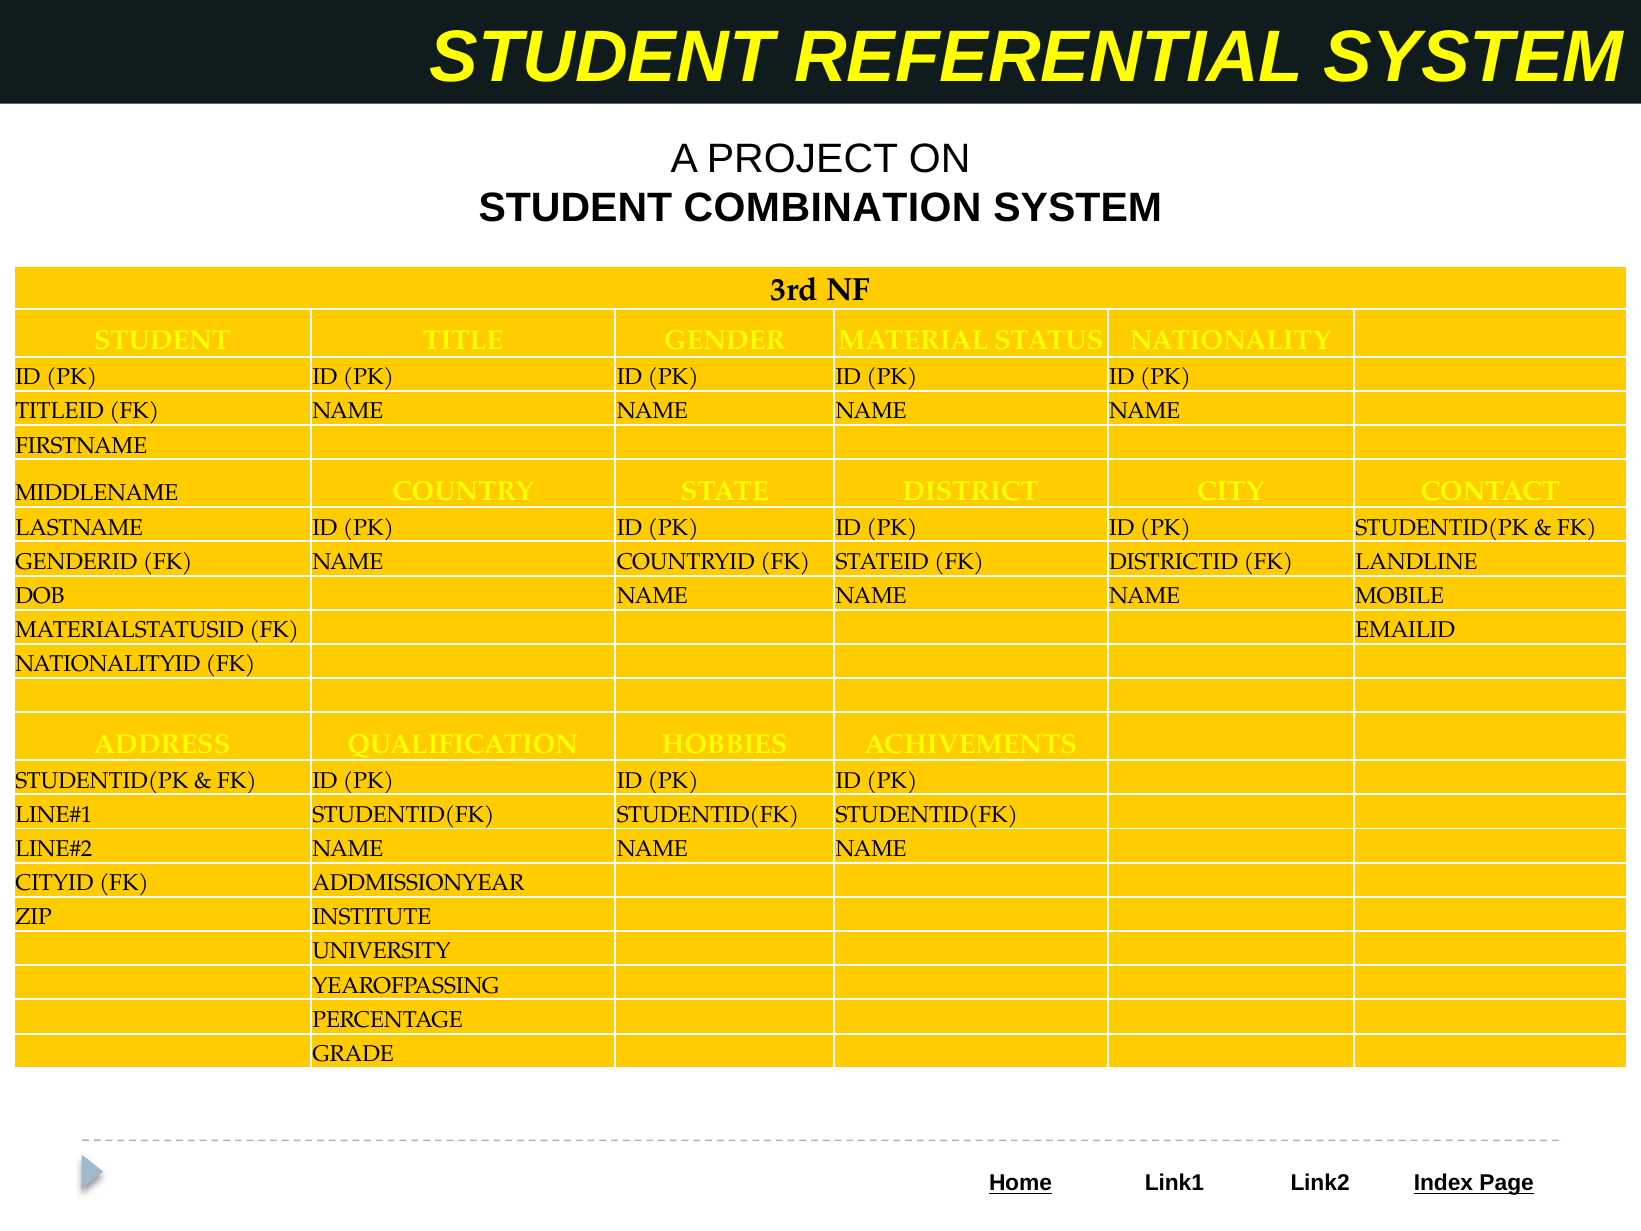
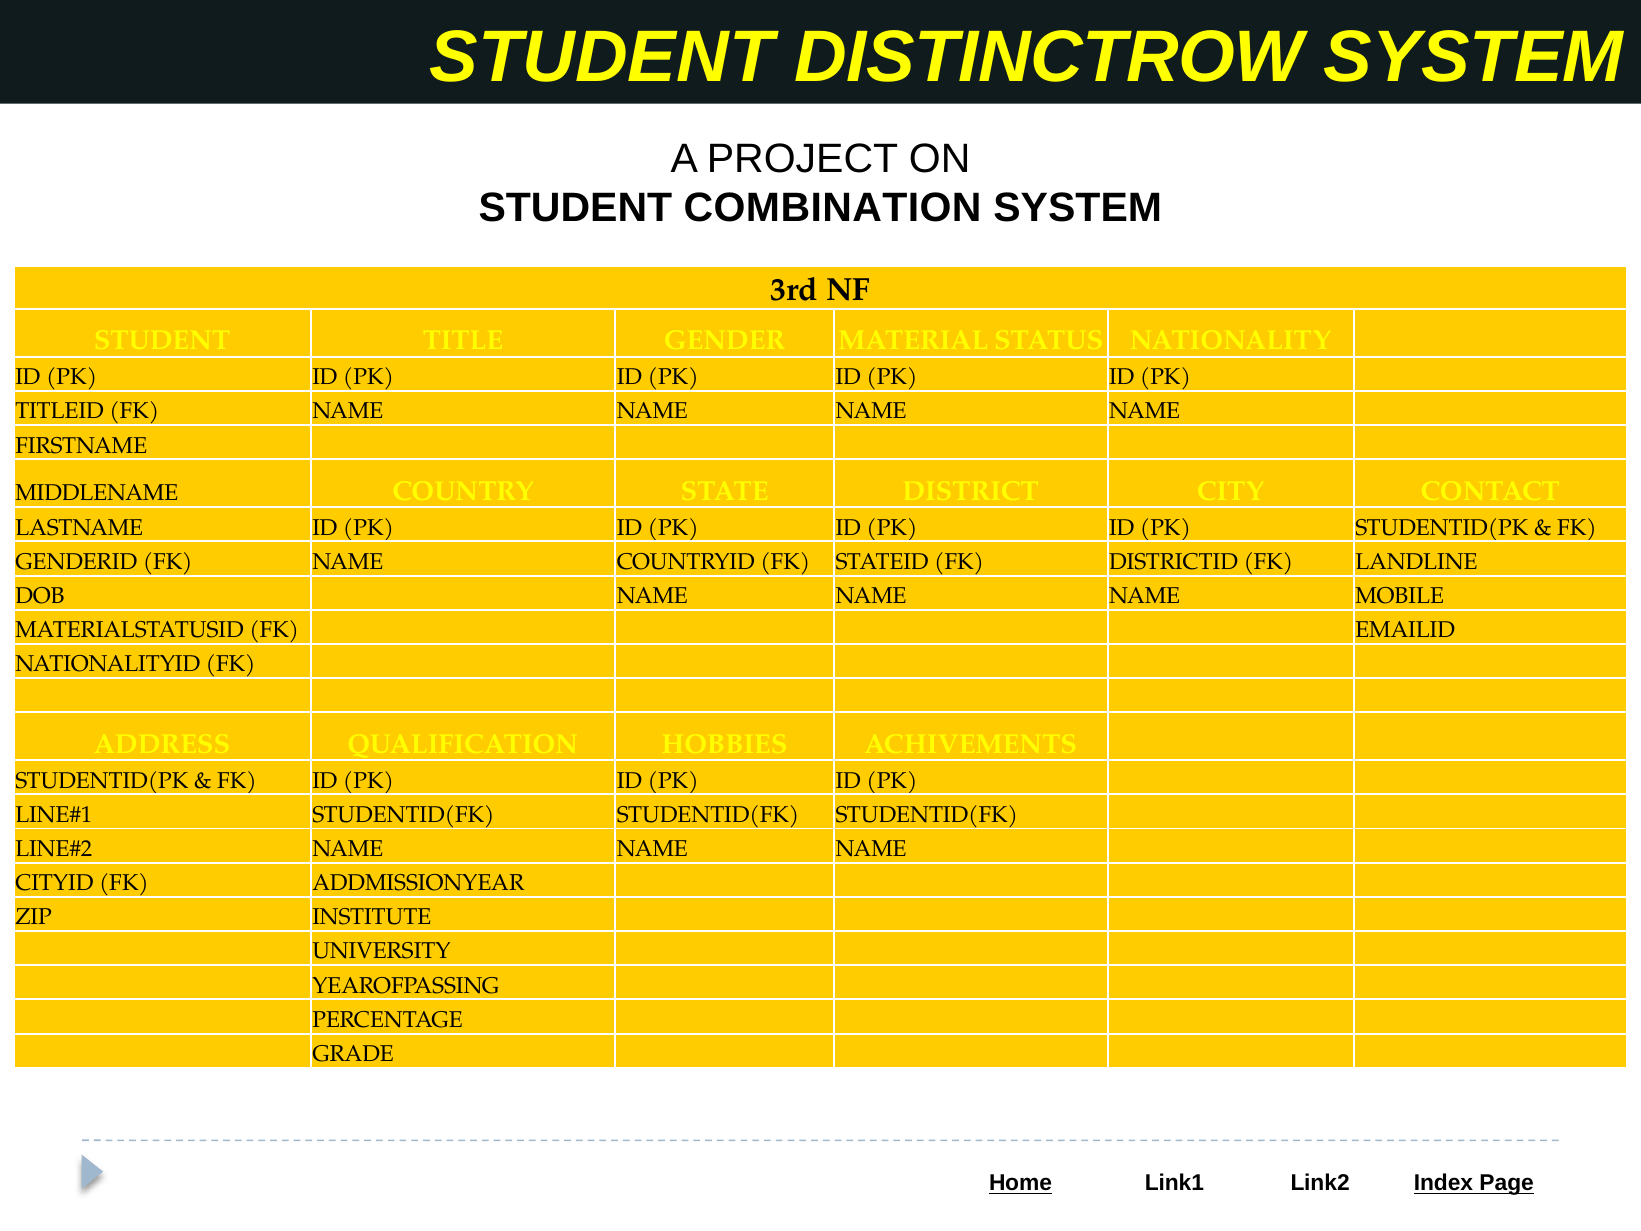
REFERENTIAL: REFERENTIAL -> DISTINCTROW
